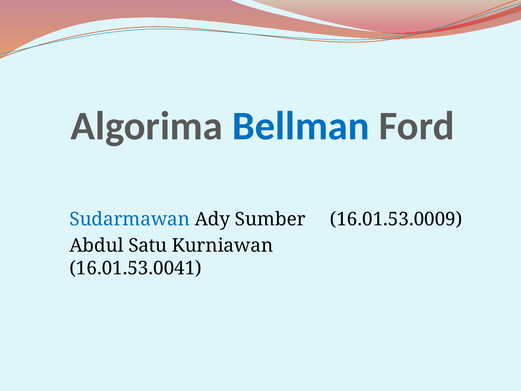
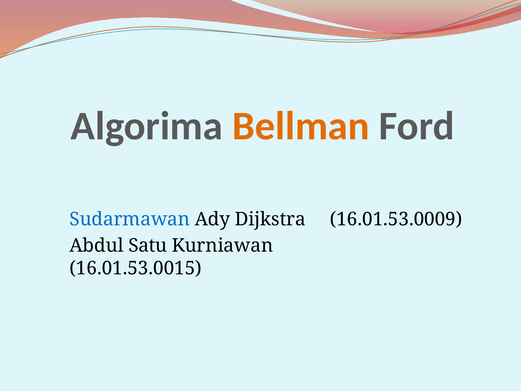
Bellman colour: blue -> orange
Sumber: Sumber -> Dijkstra
16.01.53.0041: 16.01.53.0041 -> 16.01.53.0015
